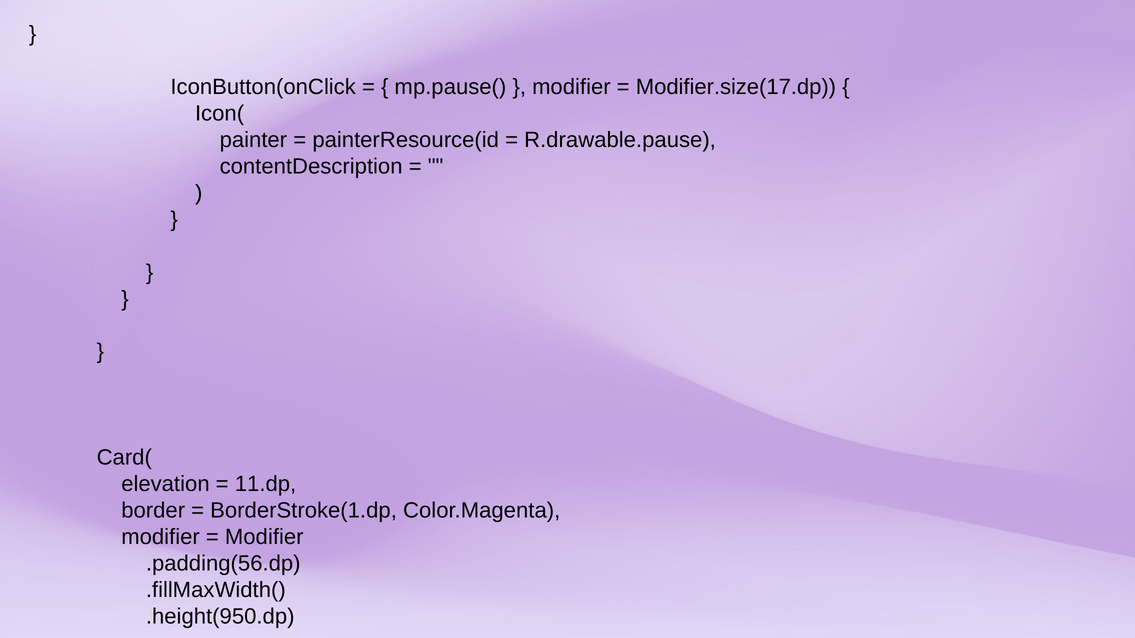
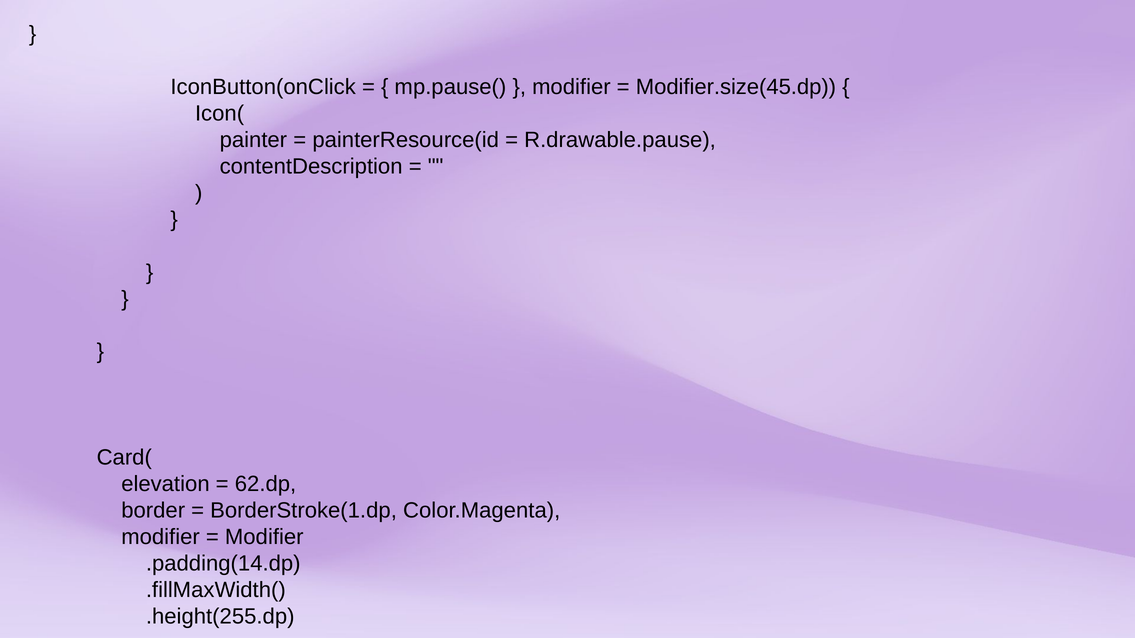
Modifier.size(17.dp: Modifier.size(17.dp -> Modifier.size(45.dp
11.dp: 11.dp -> 62.dp
.padding(56.dp: .padding(56.dp -> .padding(14.dp
.height(950.dp: .height(950.dp -> .height(255.dp
